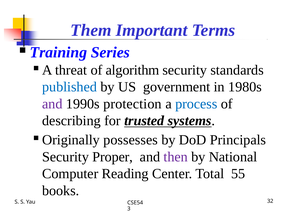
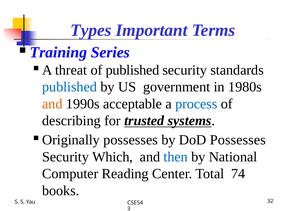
Them: Them -> Types
of algorithm: algorithm -> published
and at (52, 104) colour: purple -> orange
protection: protection -> acceptable
DoD Principals: Principals -> Possesses
Proper: Proper -> Which
then colour: purple -> blue
55: 55 -> 74
